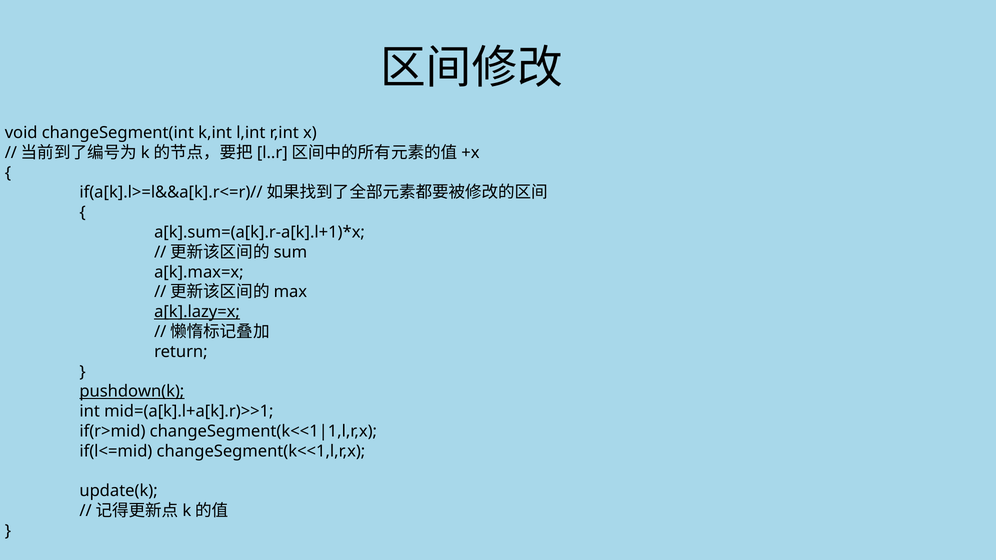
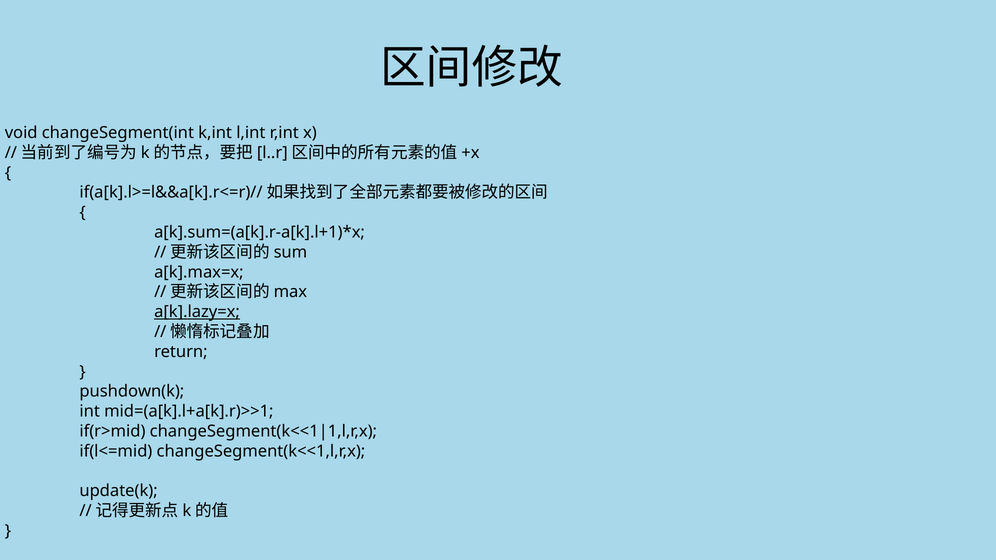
pushdown(k underline: present -> none
